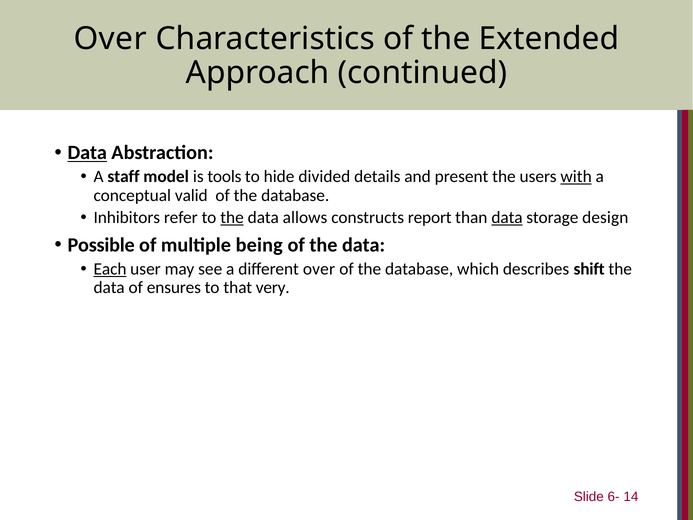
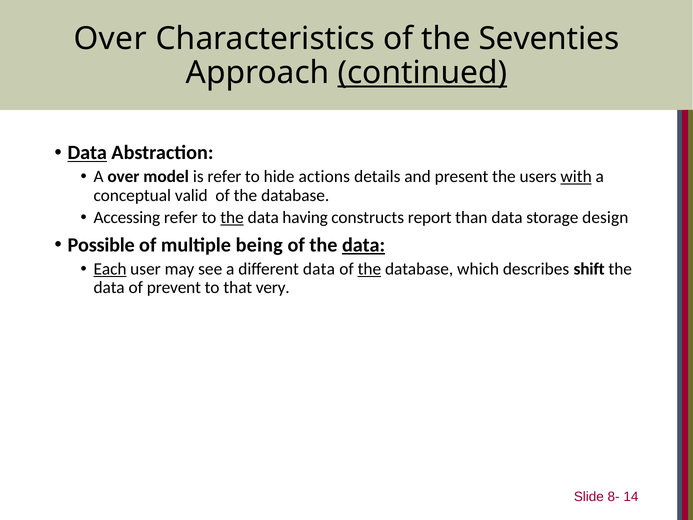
Extended: Extended -> Seventies
continued underline: none -> present
A staff: staff -> over
is tools: tools -> refer
divided: divided -> actions
Inhibitors: Inhibitors -> Accessing
allows: allows -> having
data at (507, 218) underline: present -> none
data at (364, 245) underline: none -> present
different over: over -> data
the at (369, 269) underline: none -> present
ensures: ensures -> prevent
6-: 6- -> 8-
